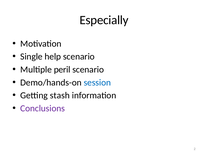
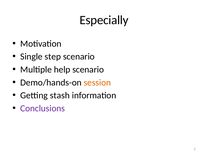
help: help -> step
peril: peril -> help
session colour: blue -> orange
